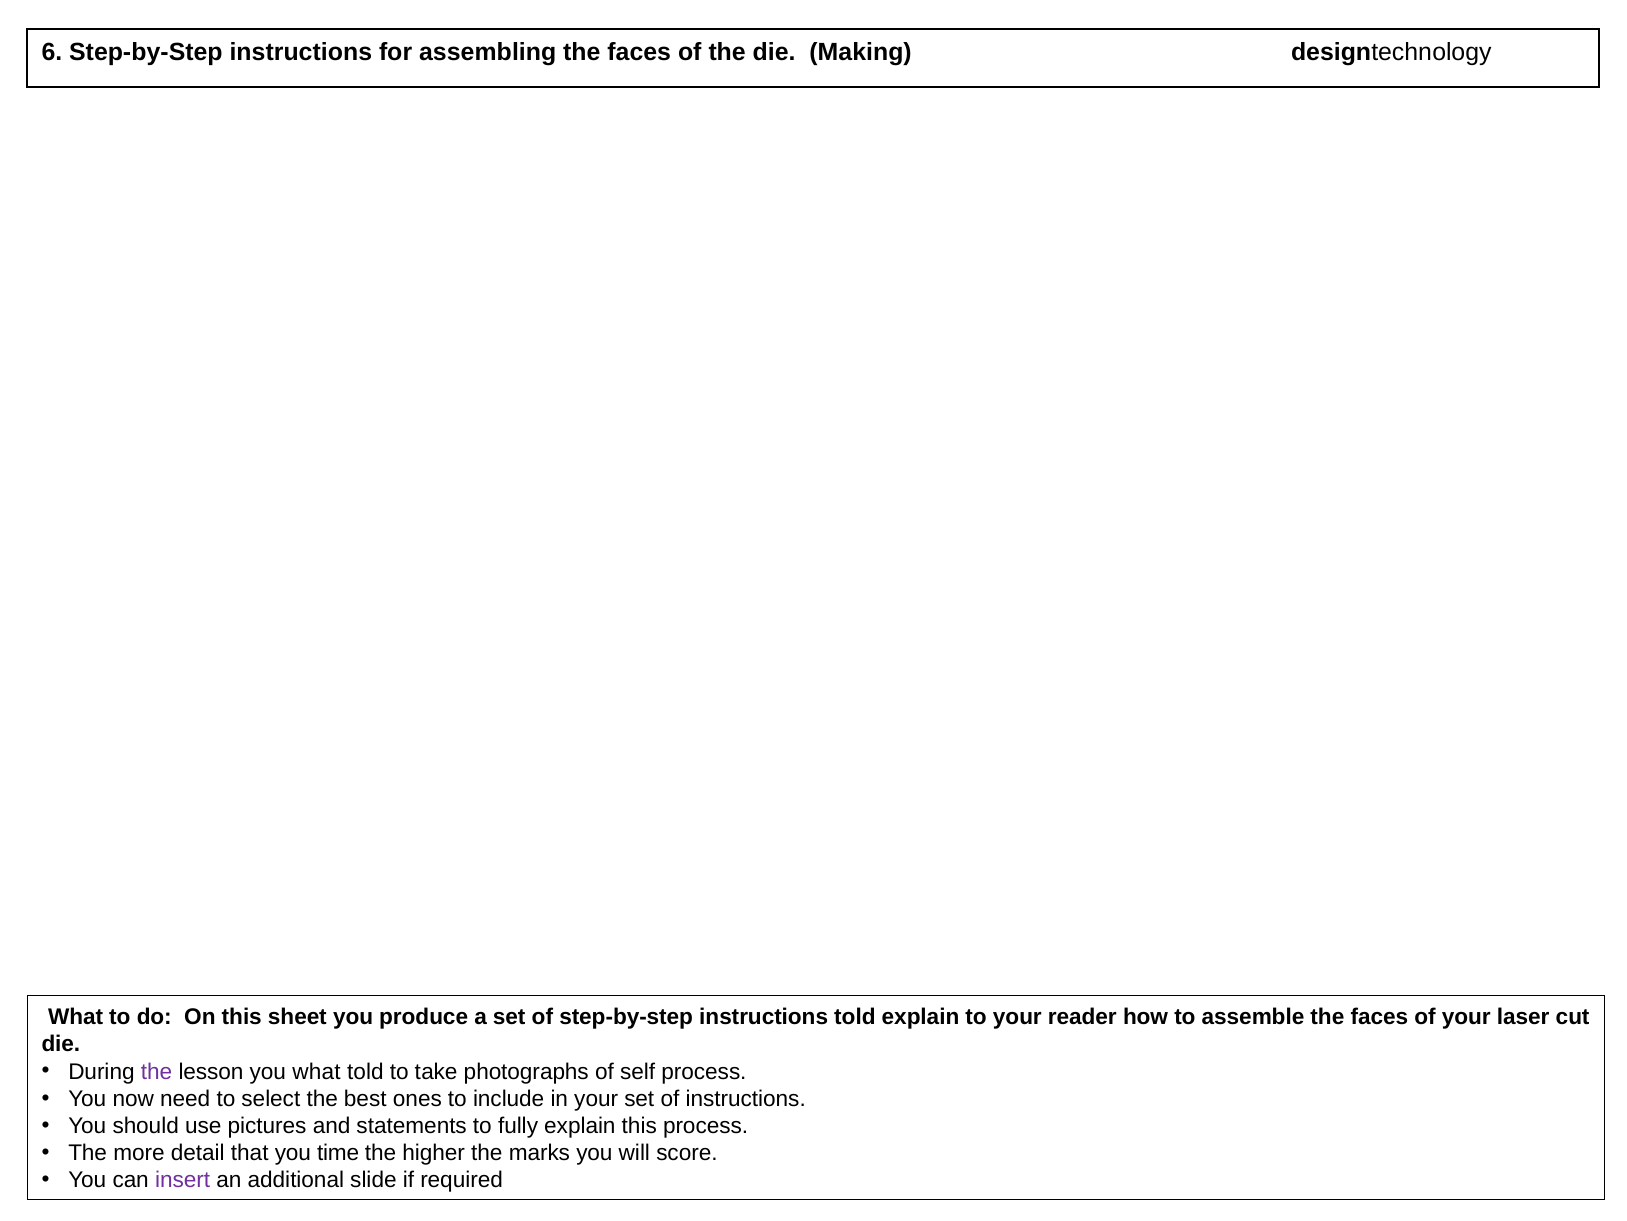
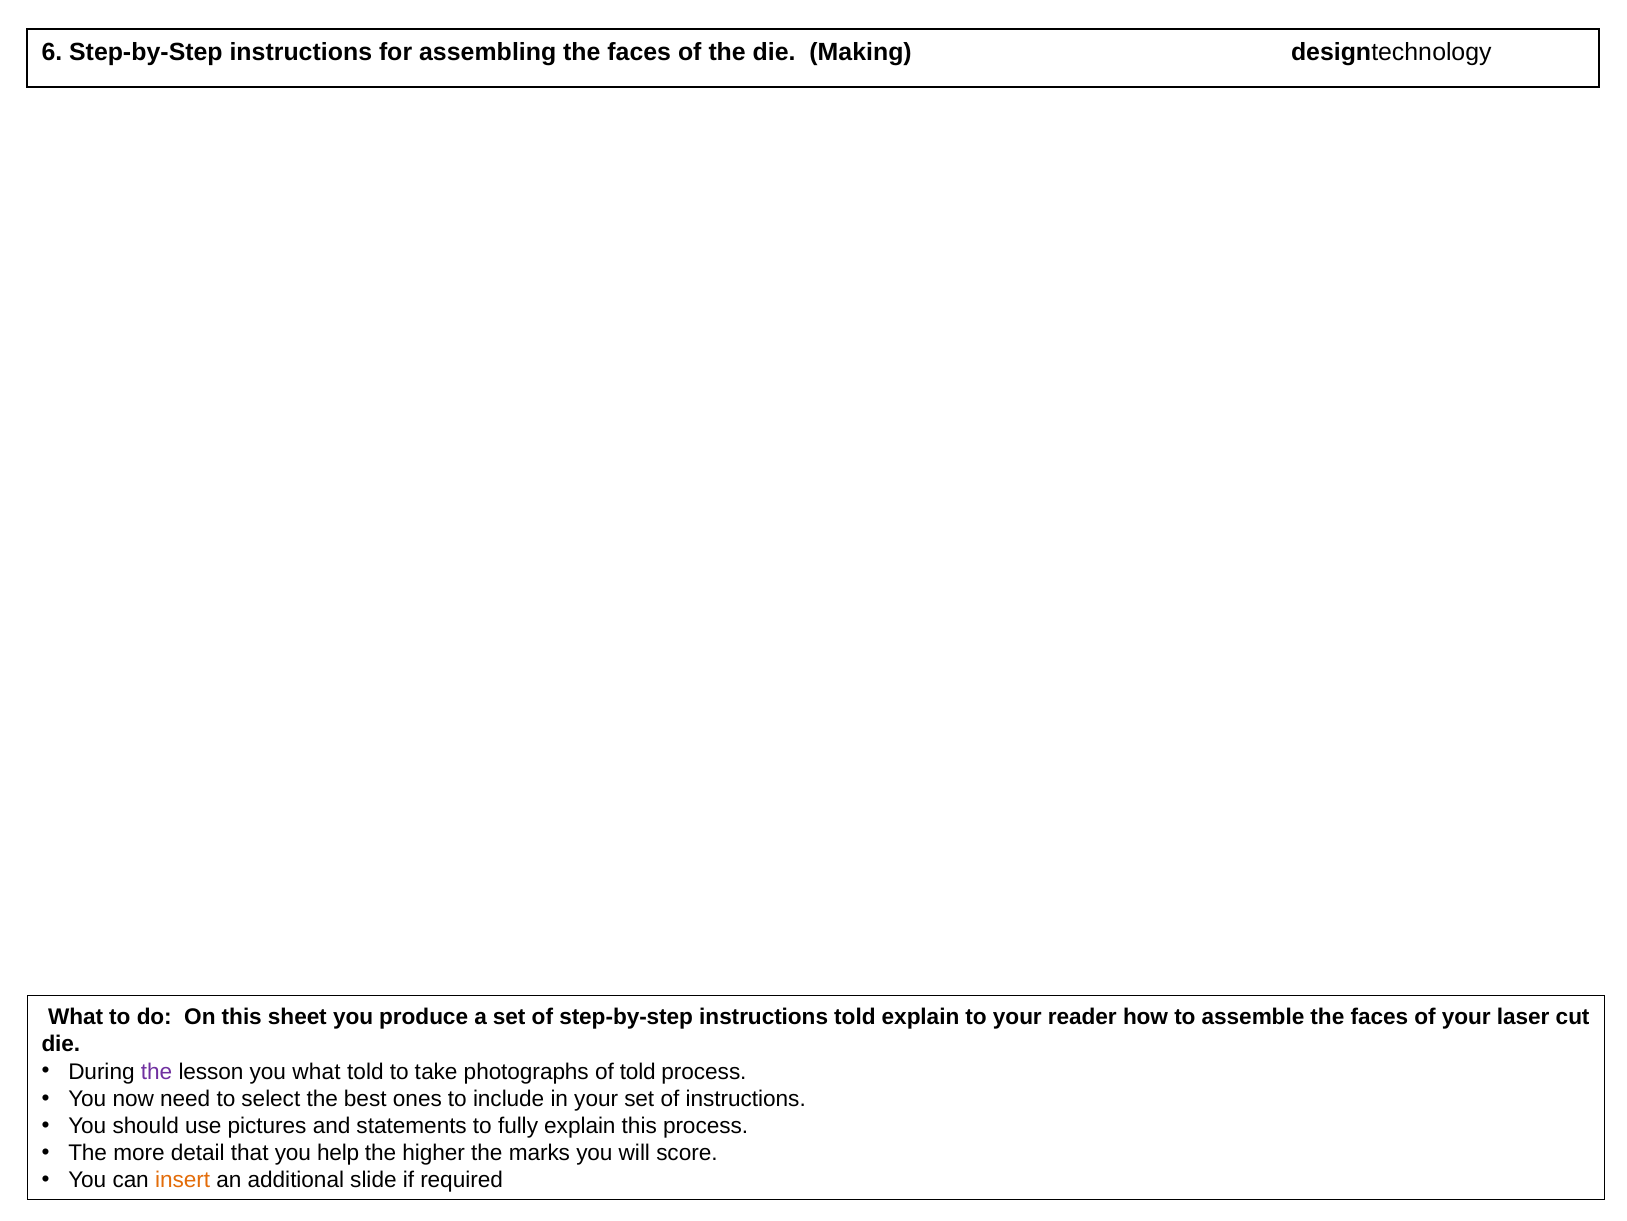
of self: self -> told
time: time -> help
insert colour: purple -> orange
